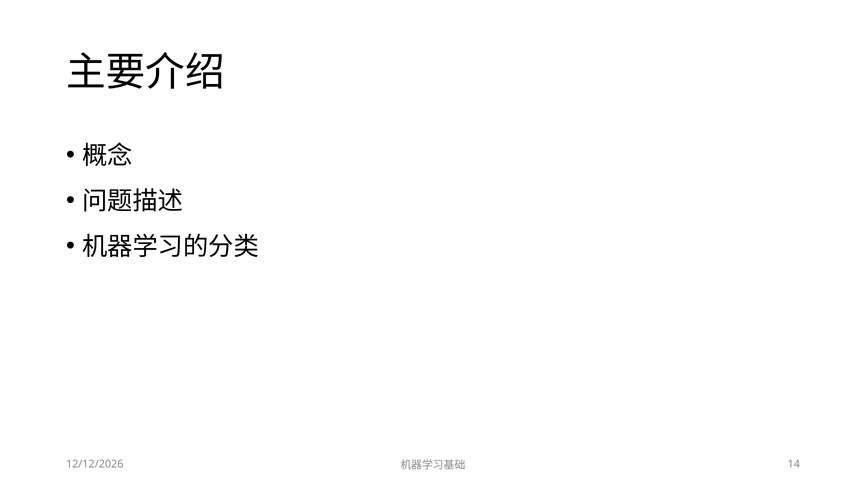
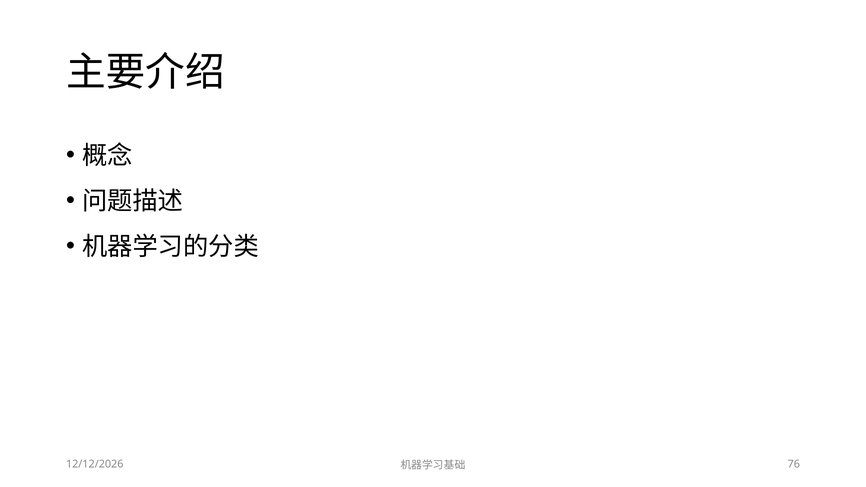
14: 14 -> 76
